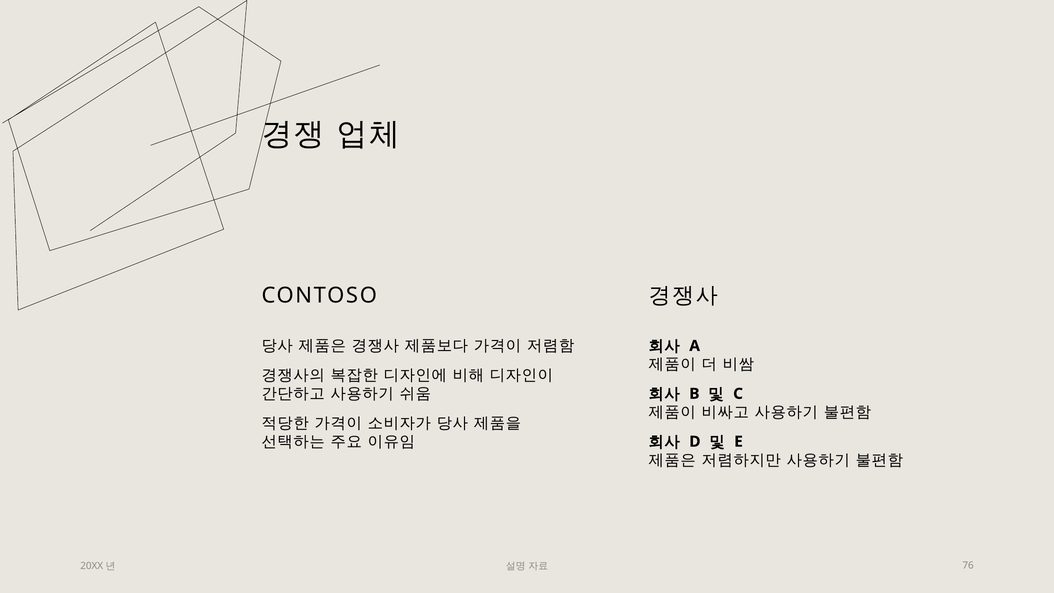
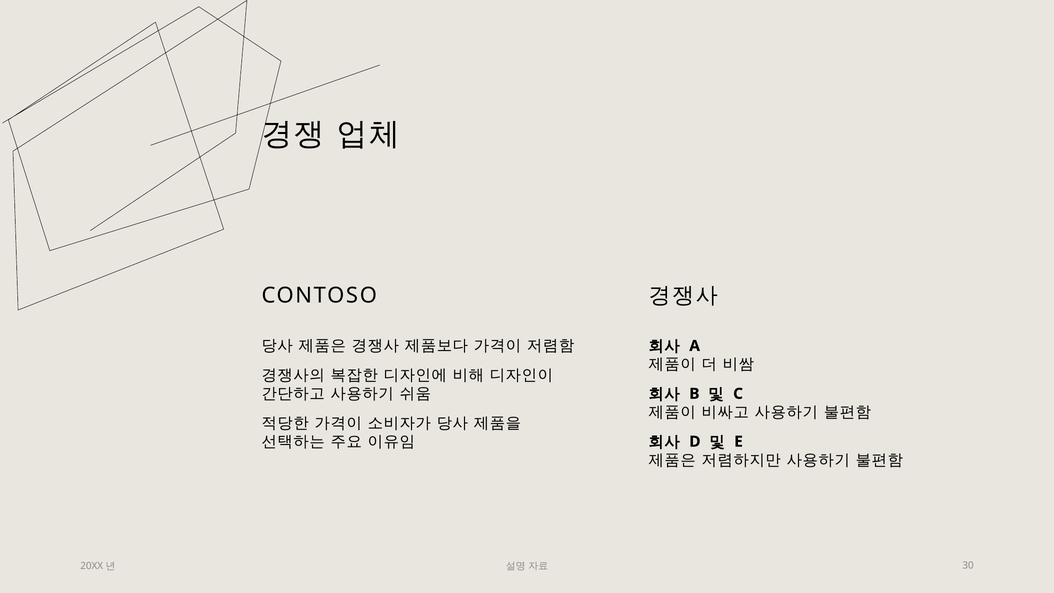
76: 76 -> 30
